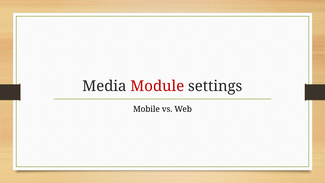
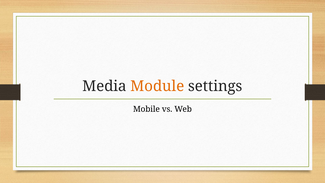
Module colour: red -> orange
